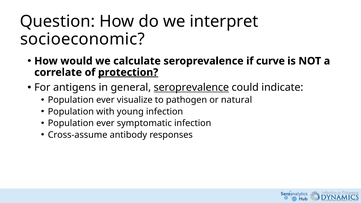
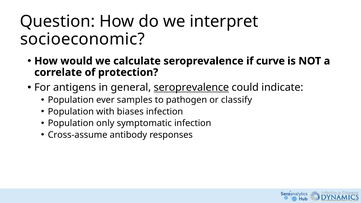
protection underline: present -> none
visualize: visualize -> samples
natural: natural -> classify
young: young -> biases
ever at (105, 123): ever -> only
